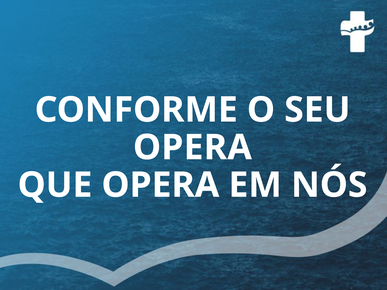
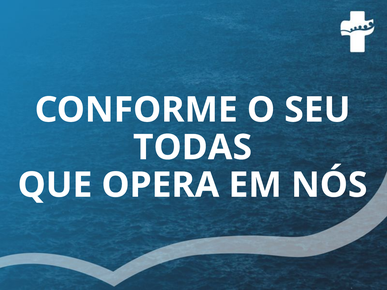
OPERA at (192, 148): OPERA -> TODAS
